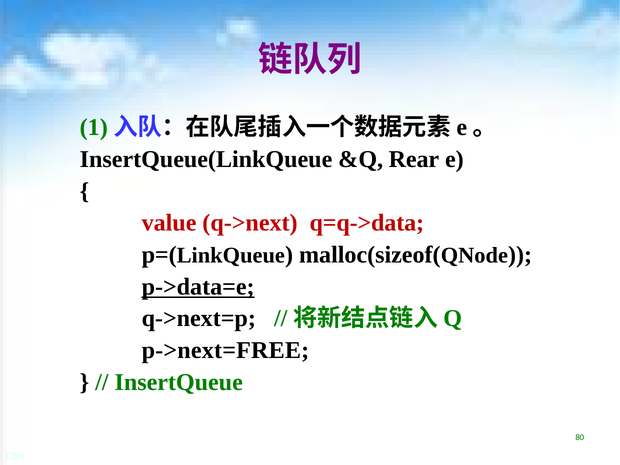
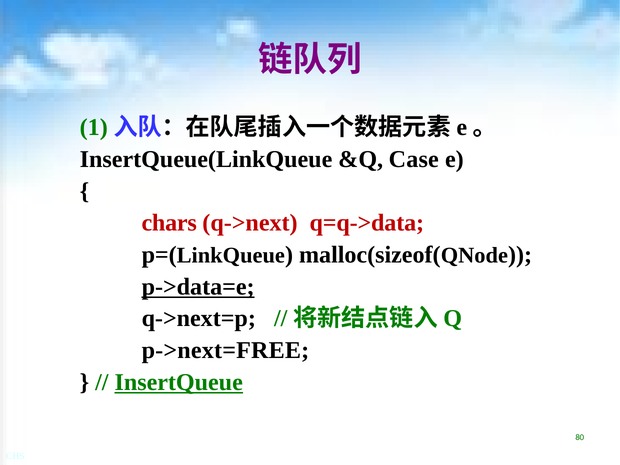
Rear: Rear -> Case
value: value -> chars
InsertQueue underline: none -> present
